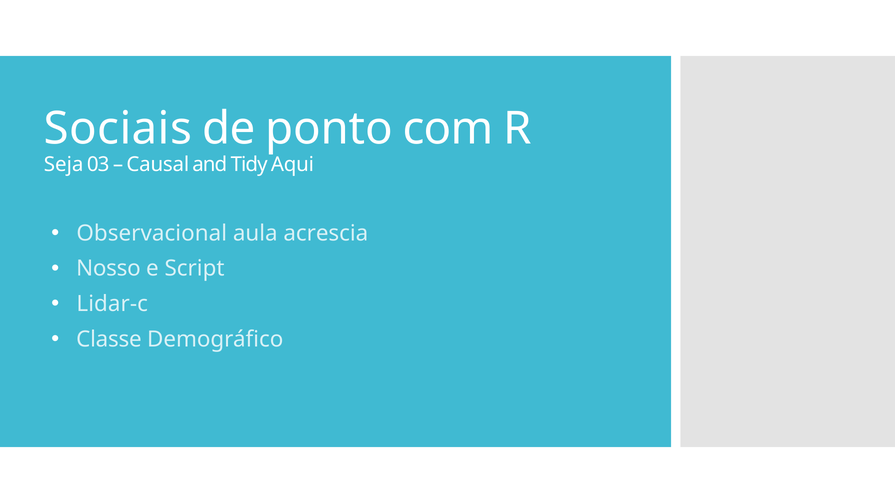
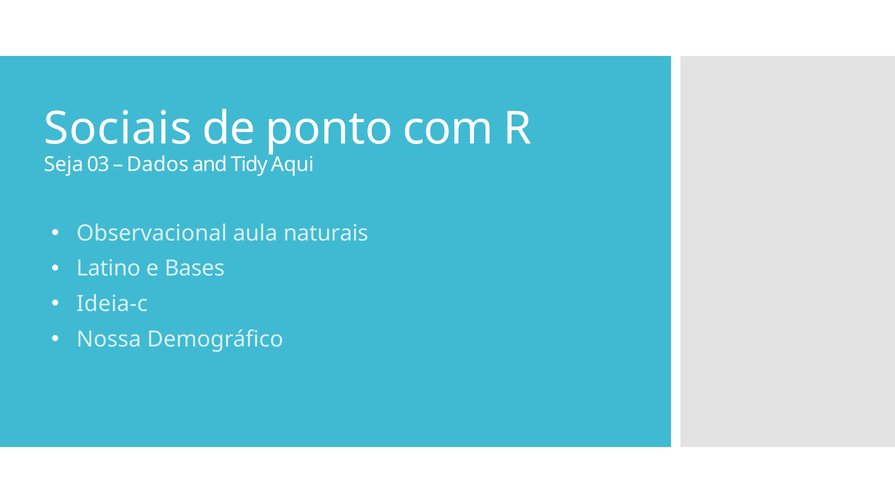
Causal: Causal -> Dados
acrescia: acrescia -> naturais
Nosso: Nosso -> Latino
Script: Script -> Bases
Lidar-c: Lidar-c -> Ideia-c
Classe: Classe -> Nossa
